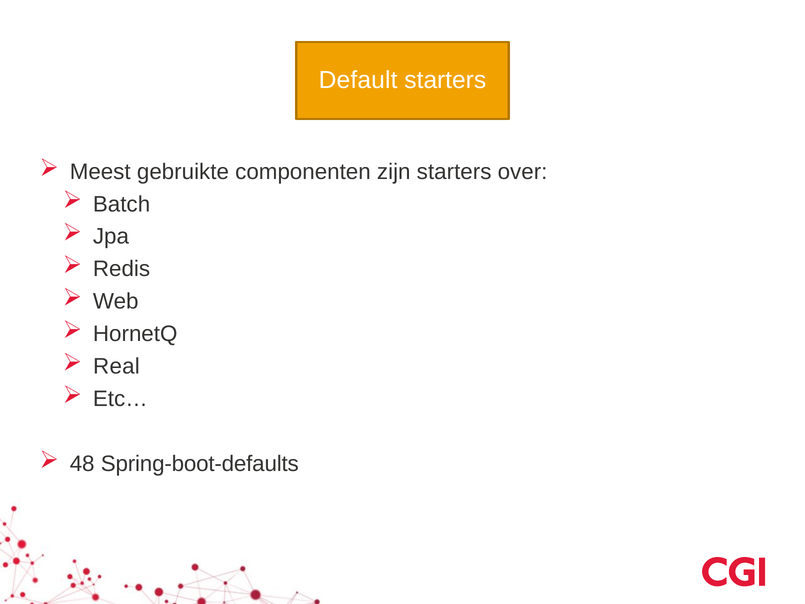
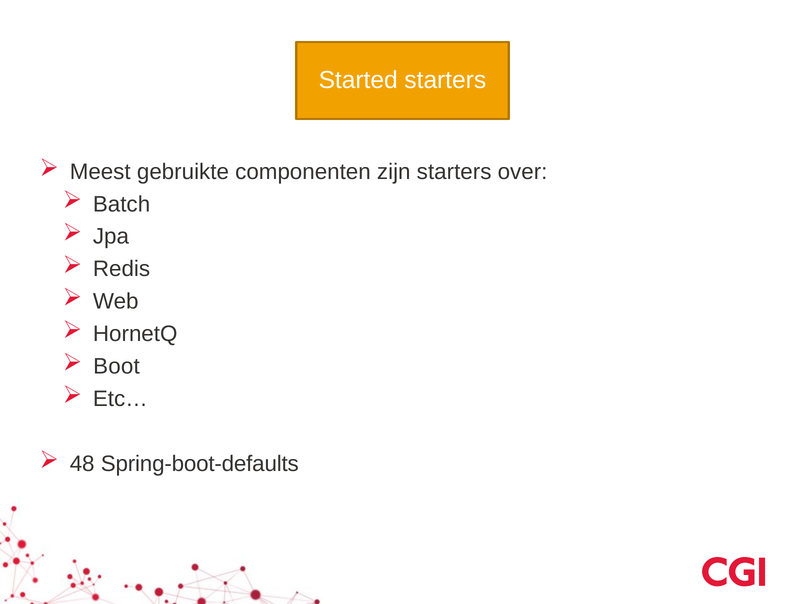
Default: Default -> Started
Real: Real -> Boot
